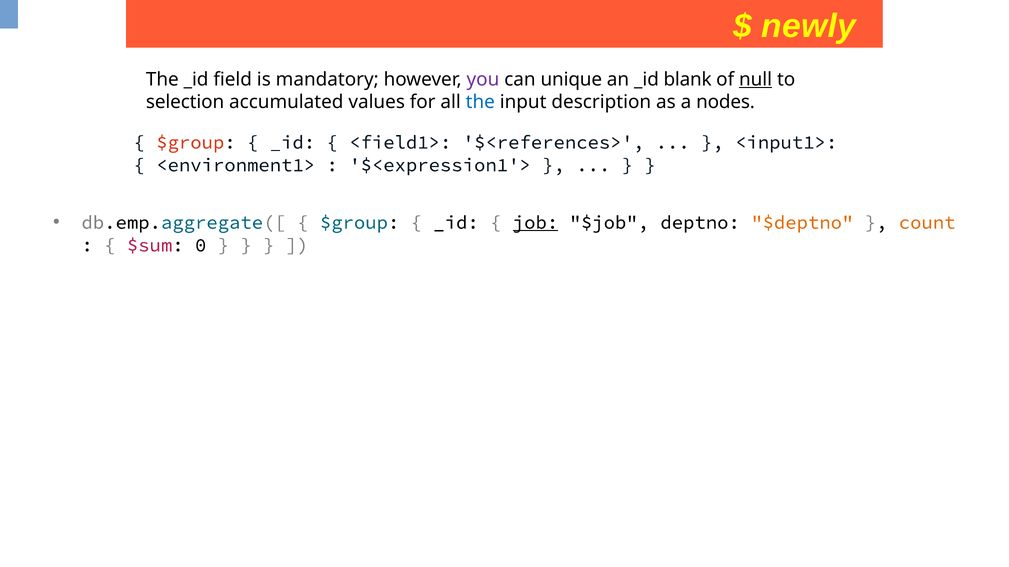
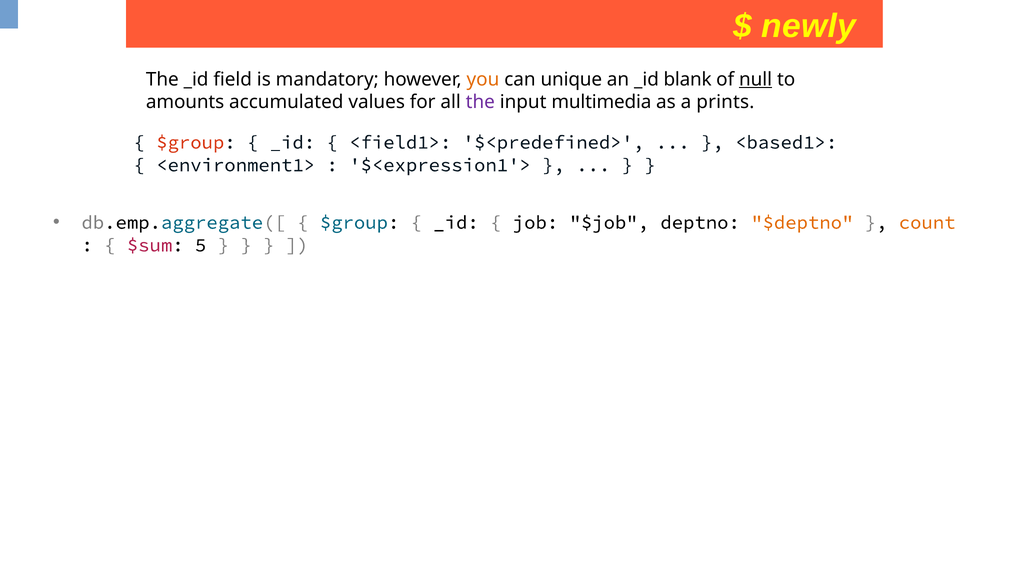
you colour: purple -> orange
selection: selection -> amounts
the at (480, 102) colour: blue -> purple
description: description -> multimedia
nodes: nodes -> prints
$<references>: $<references> -> $<predefined>
<input1>: <input1> -> <based1>
job underline: present -> none
0: 0 -> 5
